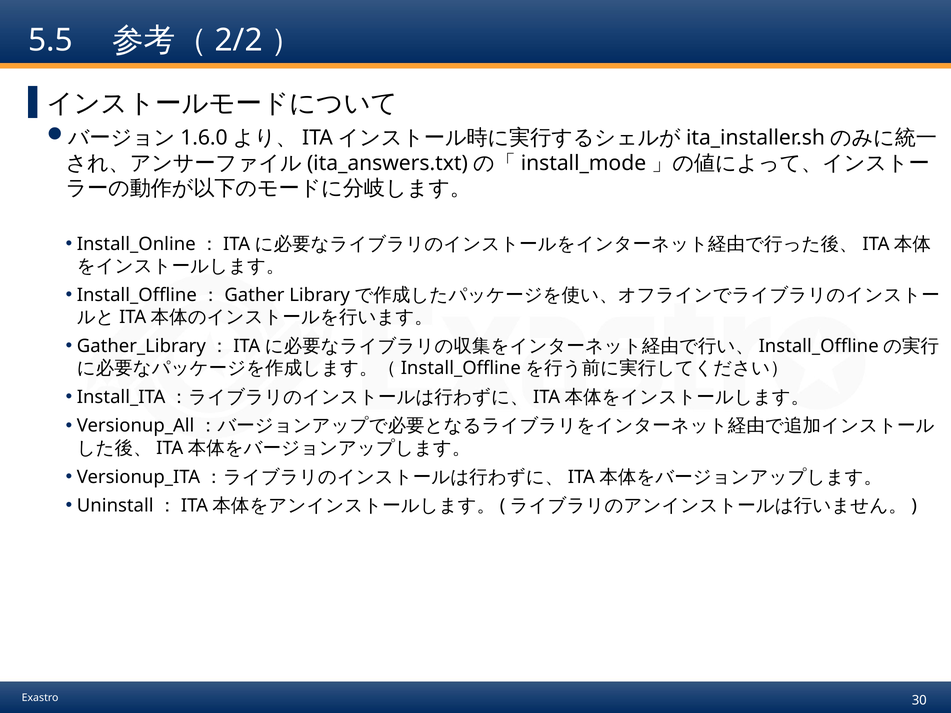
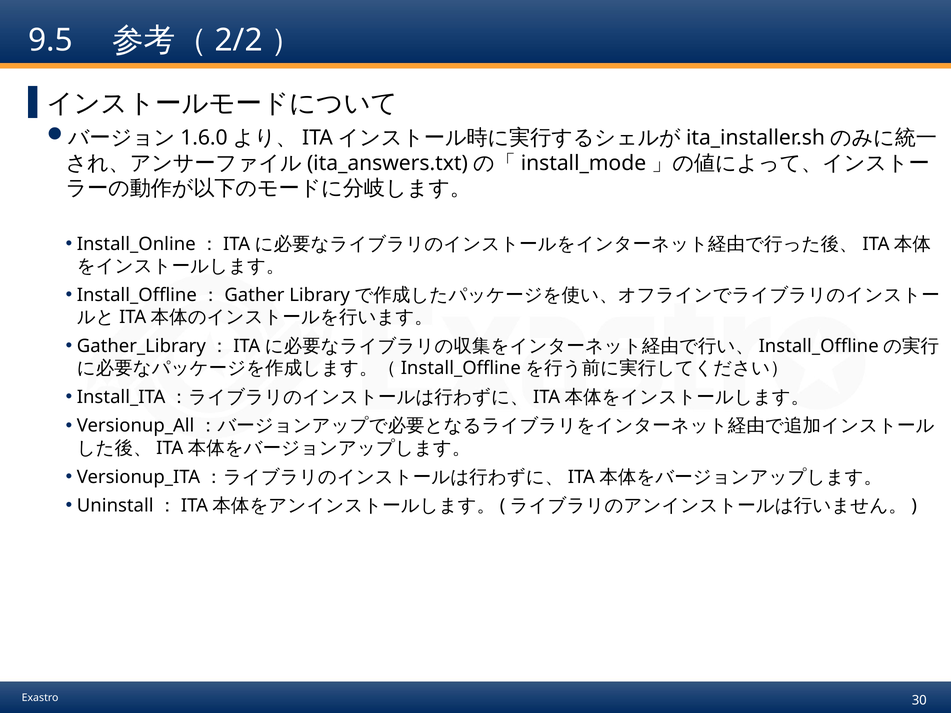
5.5: 5.5 -> 9.5
